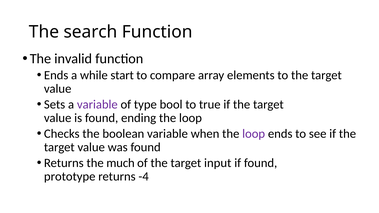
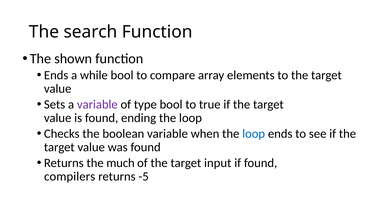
invalid: invalid -> shown
while start: start -> bool
loop at (254, 134) colour: purple -> blue
prototype: prototype -> compilers
-4: -4 -> -5
